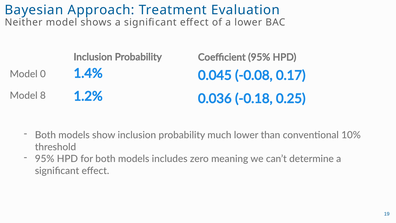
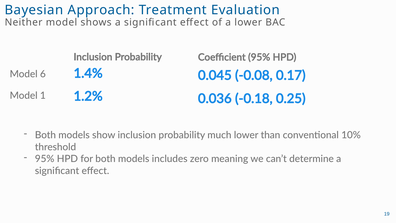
0: 0 -> 6
8: 8 -> 1
